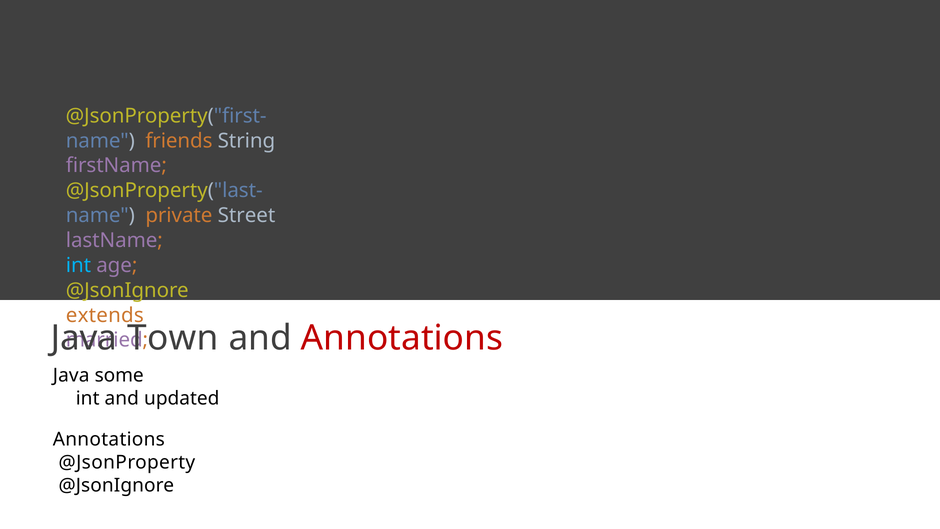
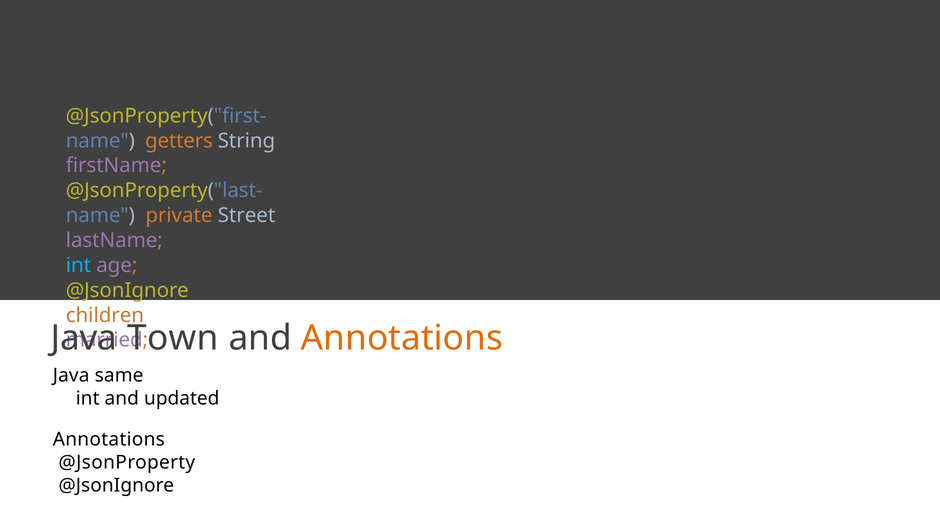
friends: friends -> getters
extends: extends -> children
Annotations at (402, 338) colour: red -> orange
some: some -> same
